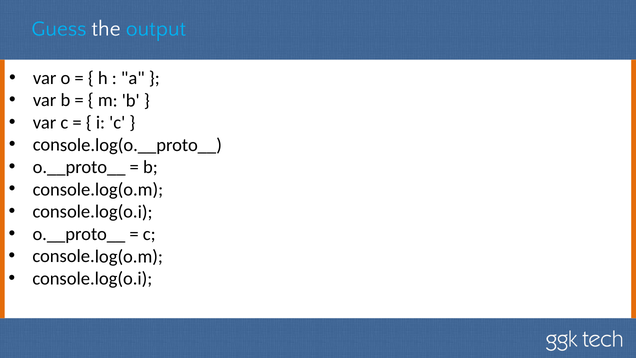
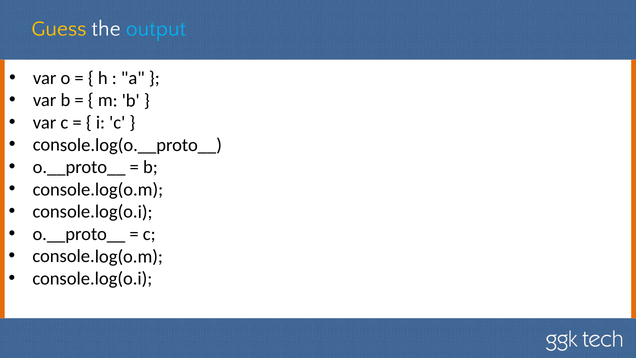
Guess colour: light blue -> yellow
